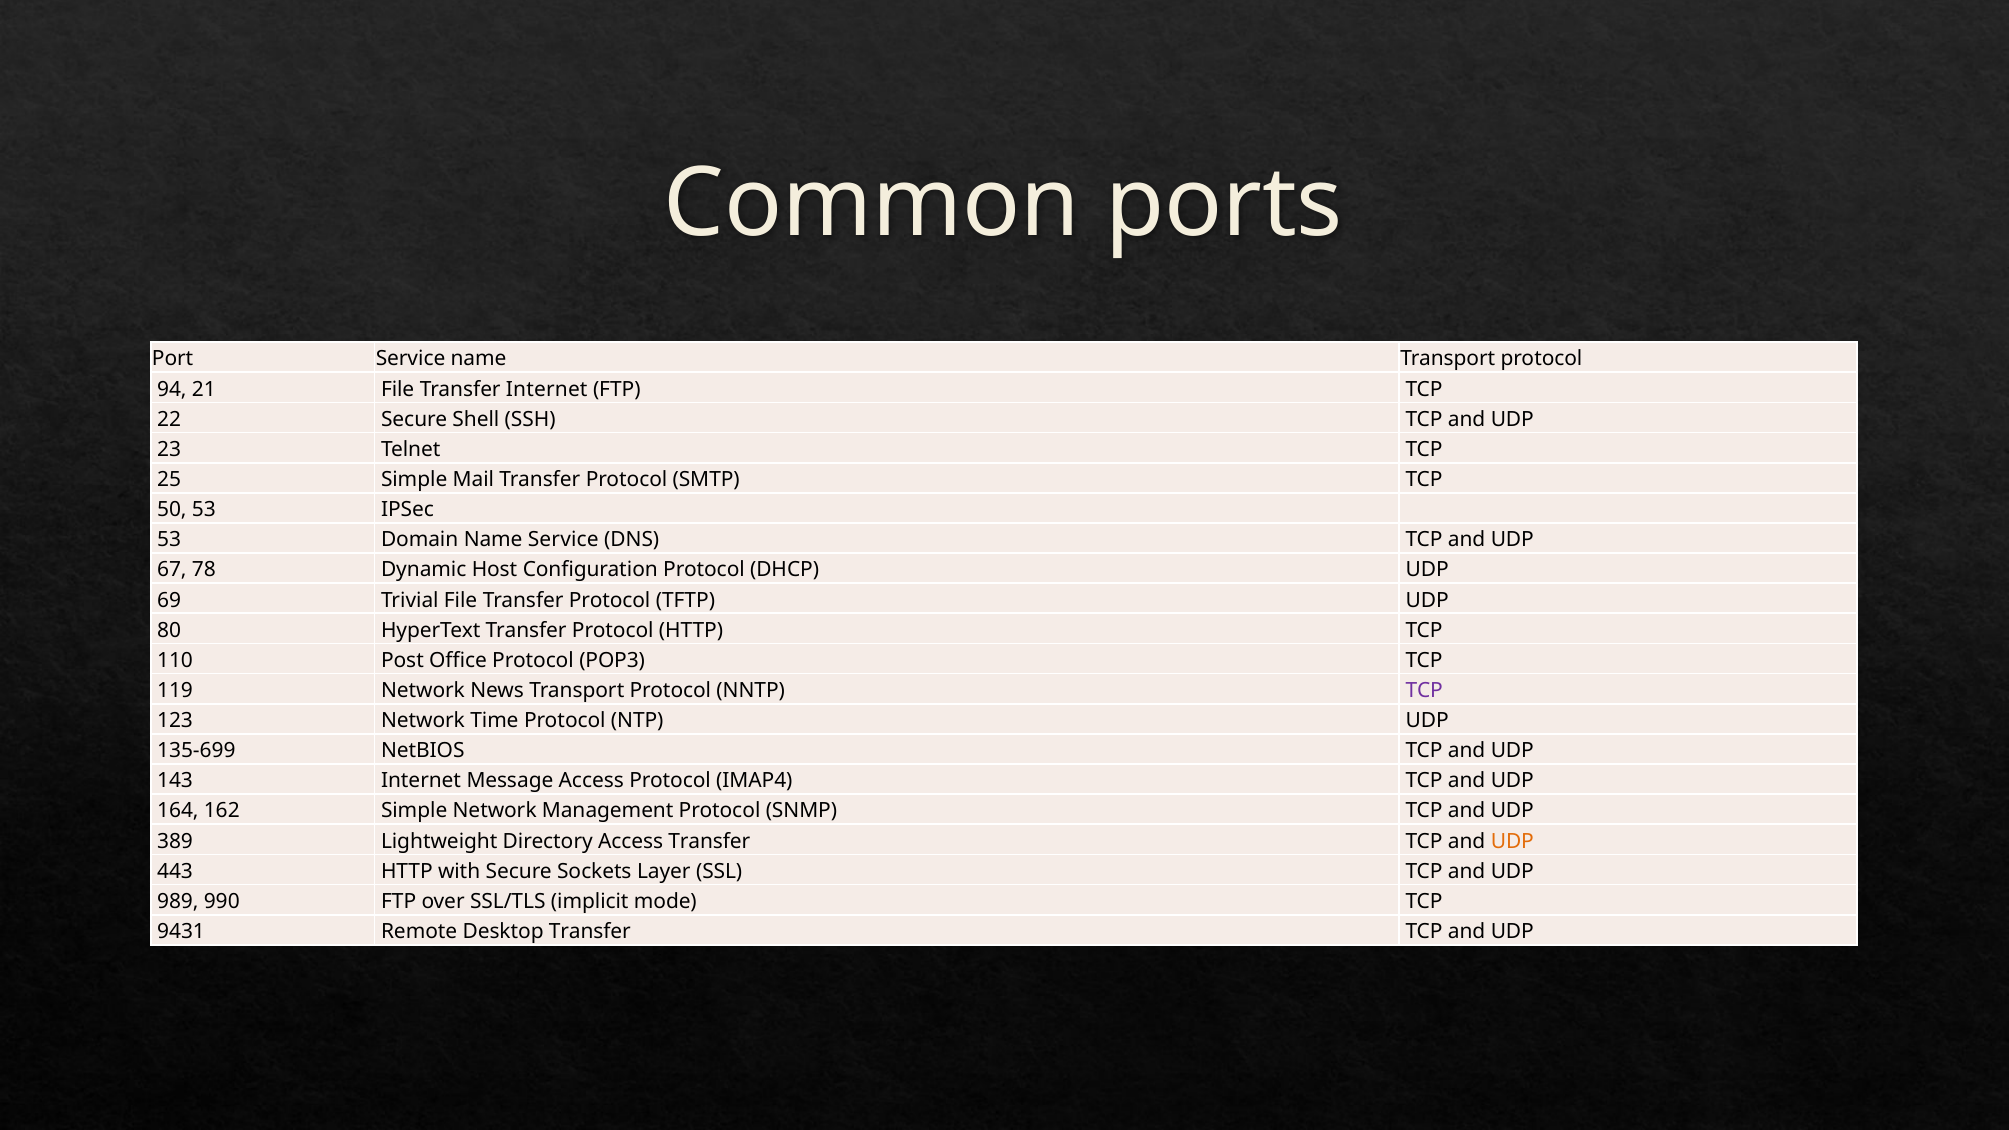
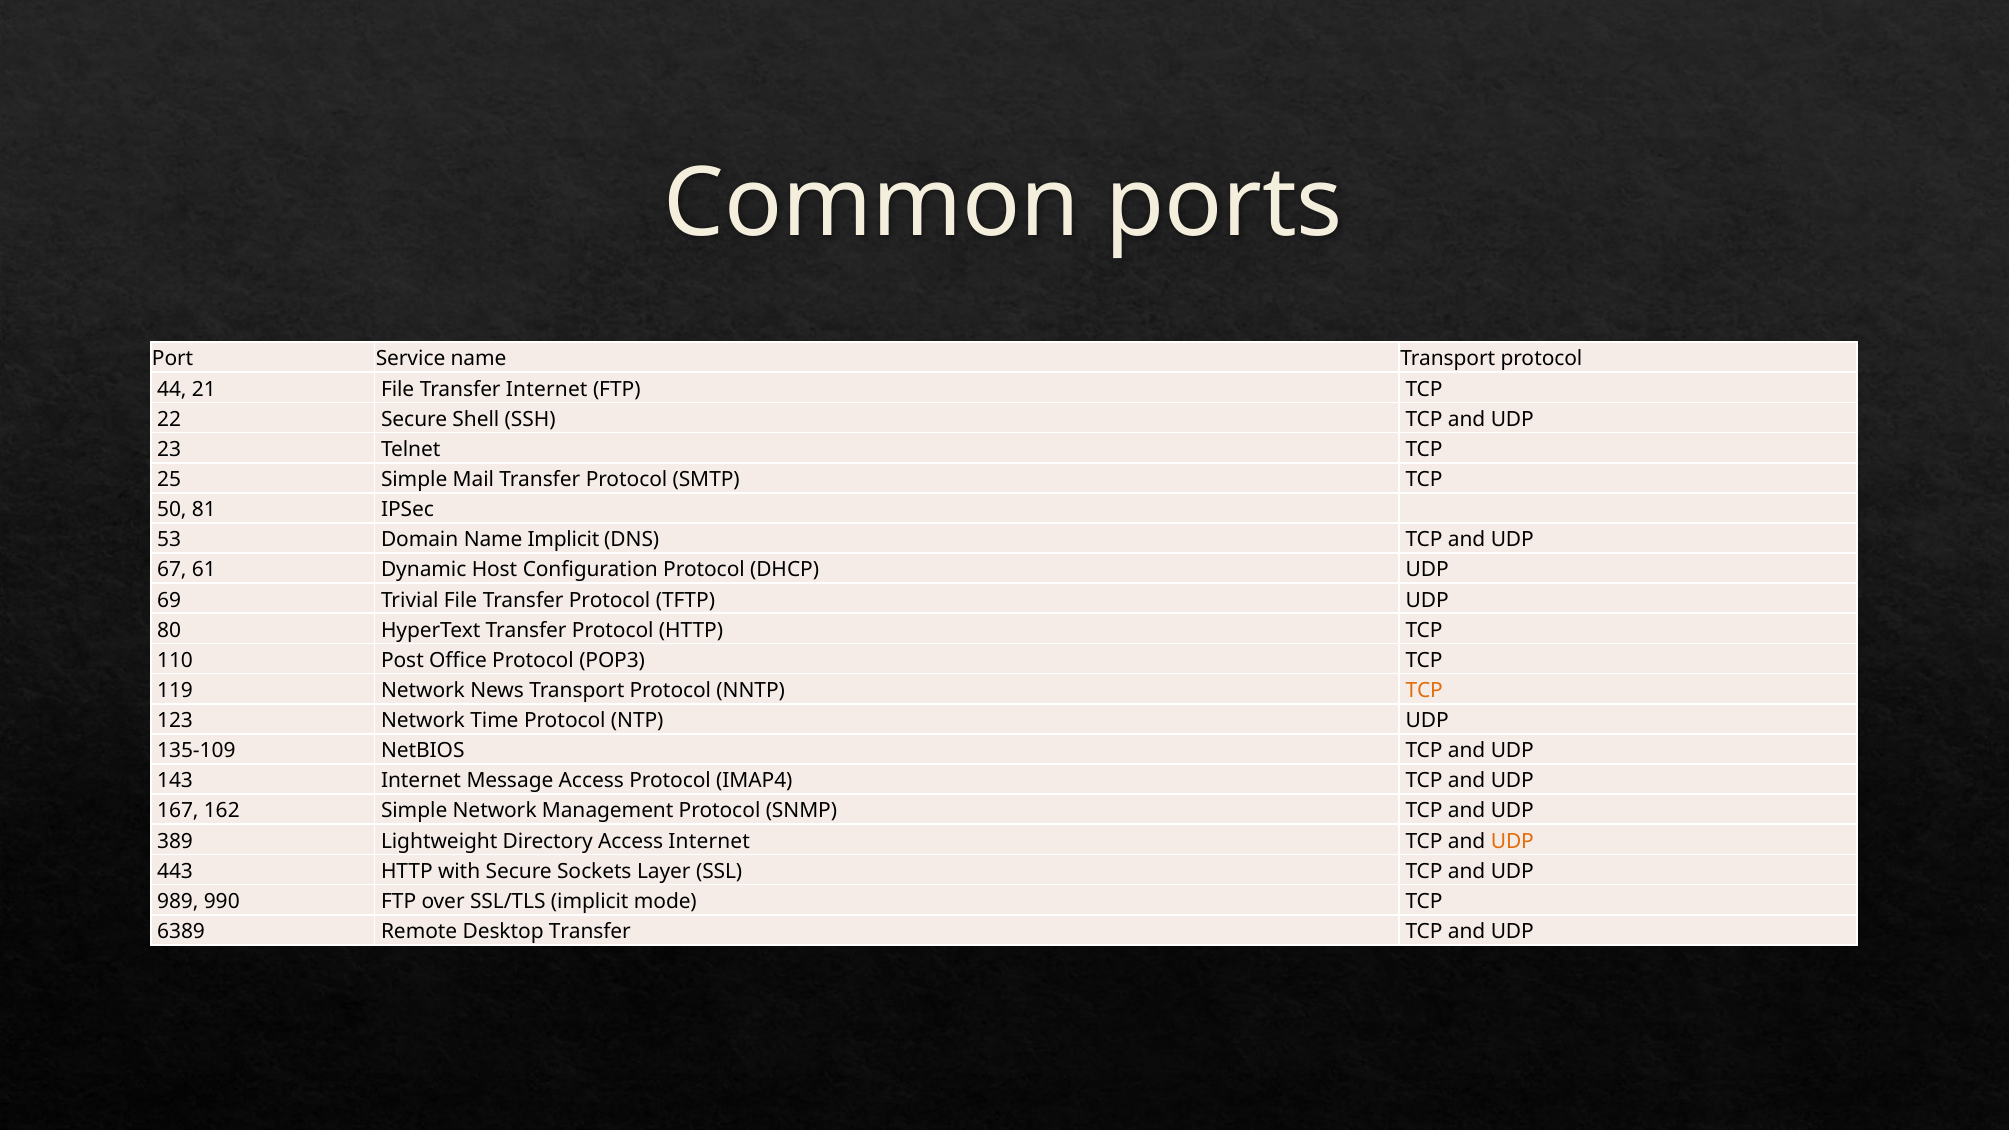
94: 94 -> 44
50 53: 53 -> 81
Name Service: Service -> Implicit
78: 78 -> 61
TCP at (1424, 691) colour: purple -> orange
135-699: 135-699 -> 135-109
164: 164 -> 167
Access Transfer: Transfer -> Internet
9431: 9431 -> 6389
